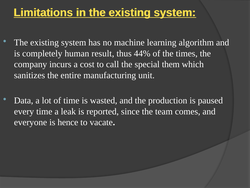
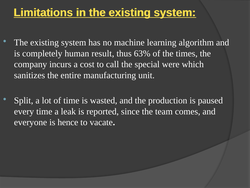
44%: 44% -> 63%
them: them -> were
Data: Data -> Split
